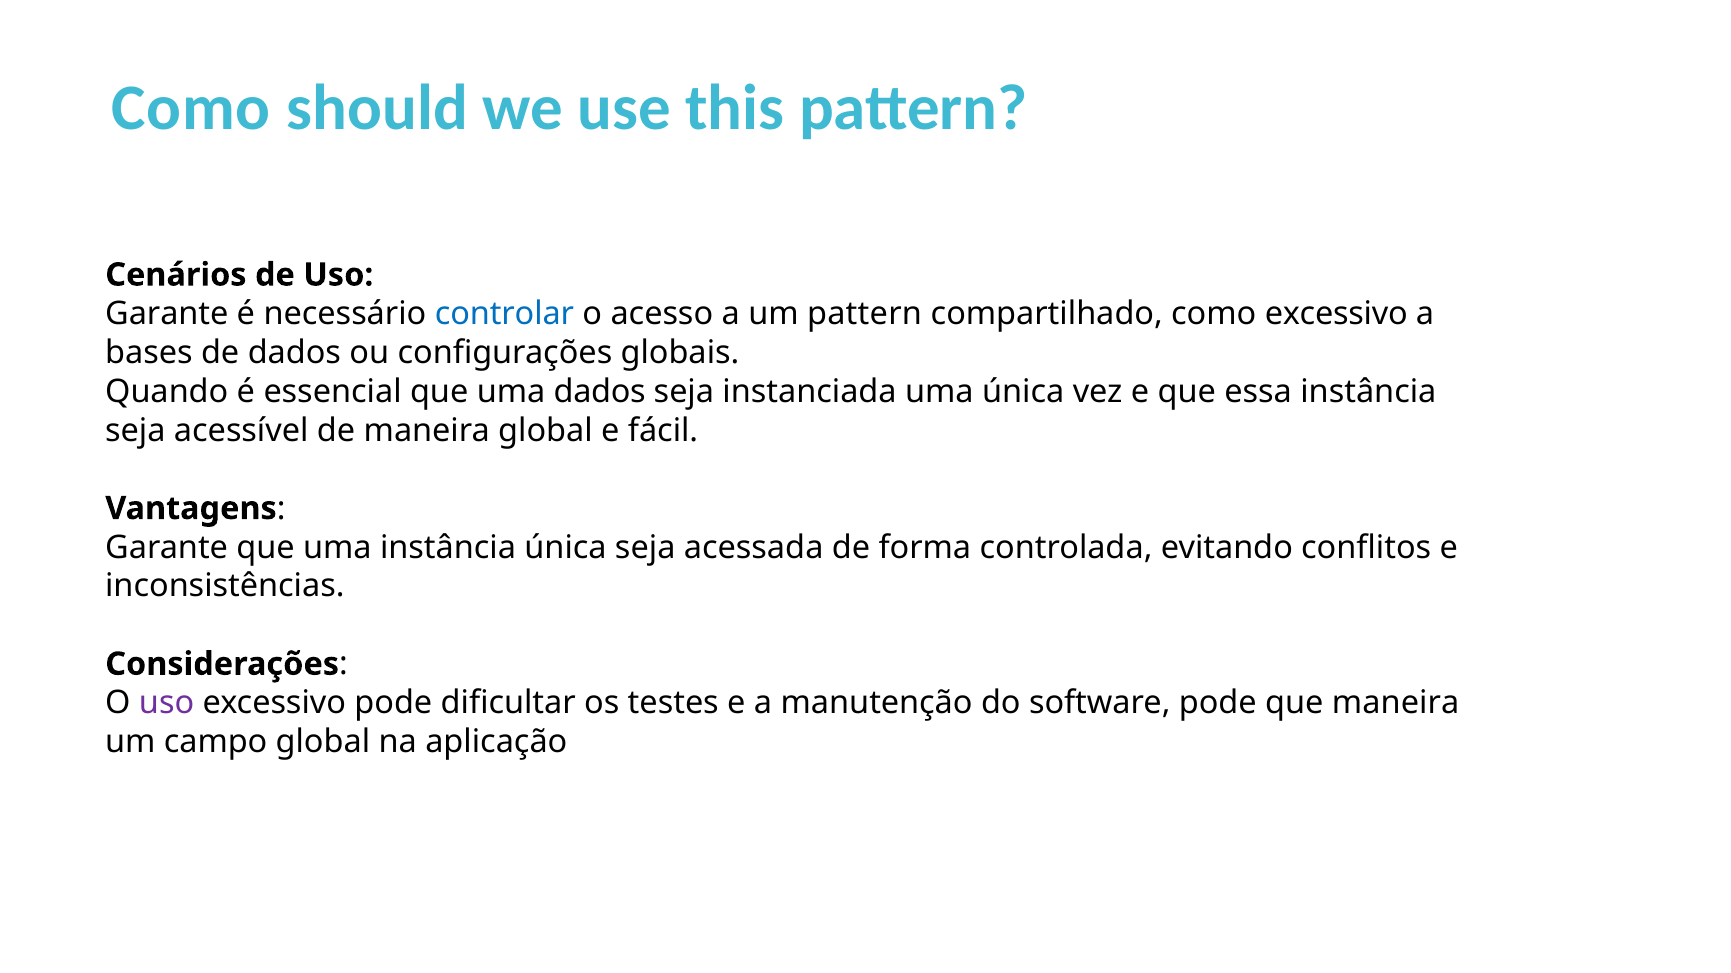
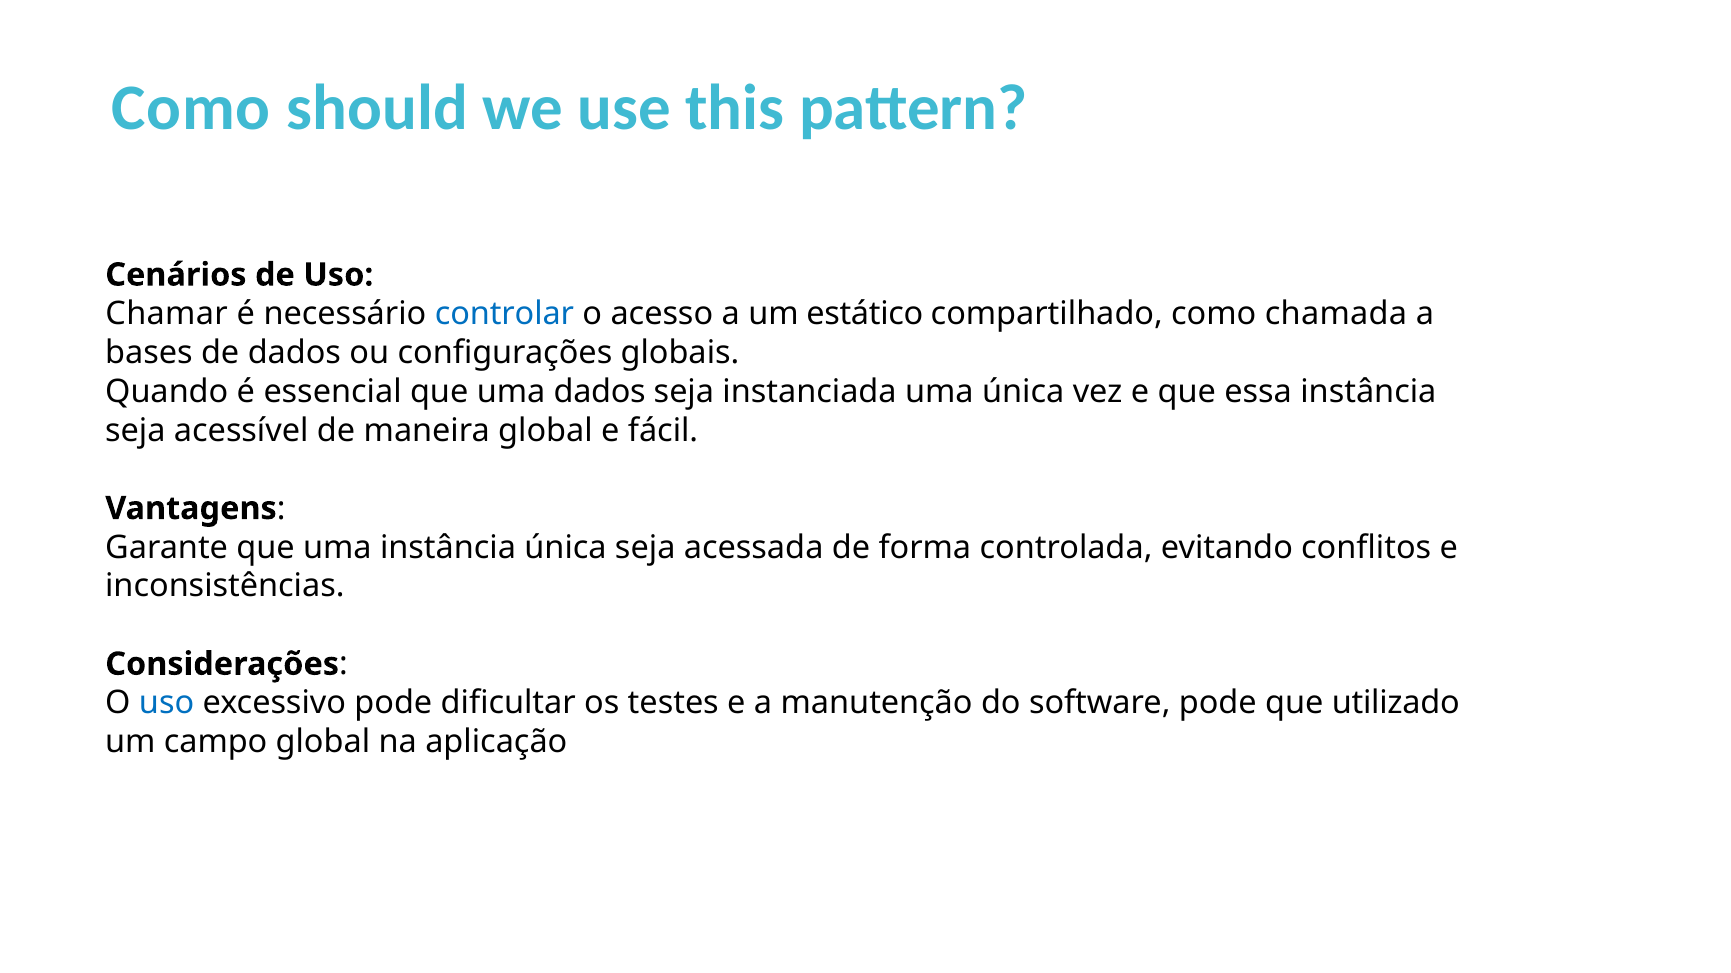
Garante at (167, 314): Garante -> Chamar
um pattern: pattern -> estático
como excessivo: excessivo -> chamada
uso at (167, 703) colour: purple -> blue
que maneira: maneira -> utilizado
